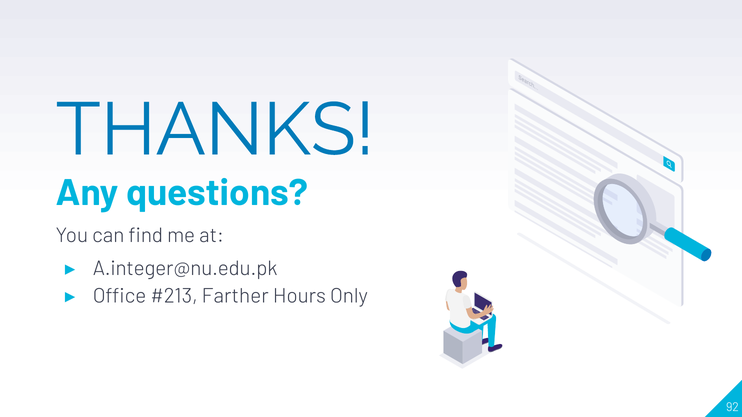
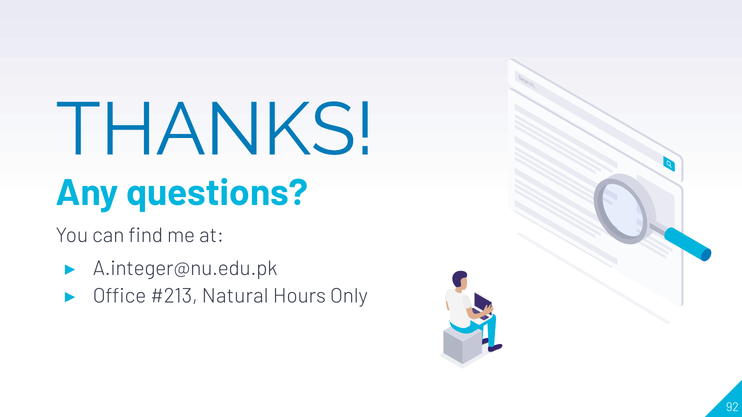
Farther: Farther -> Natural
